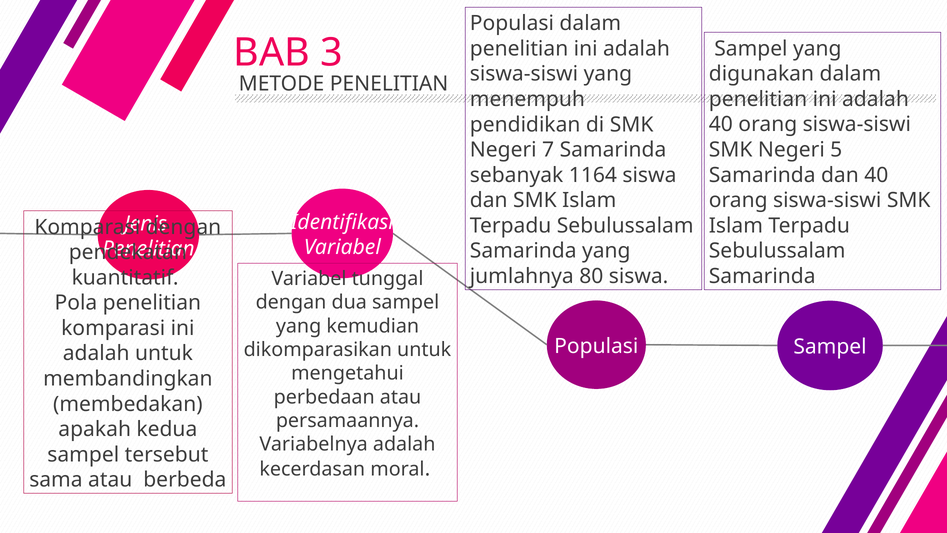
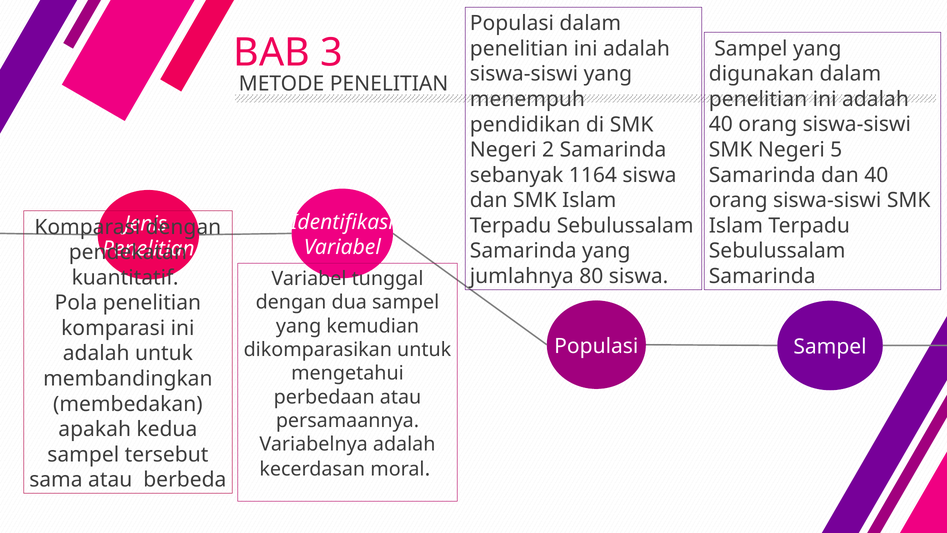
7: 7 -> 2
